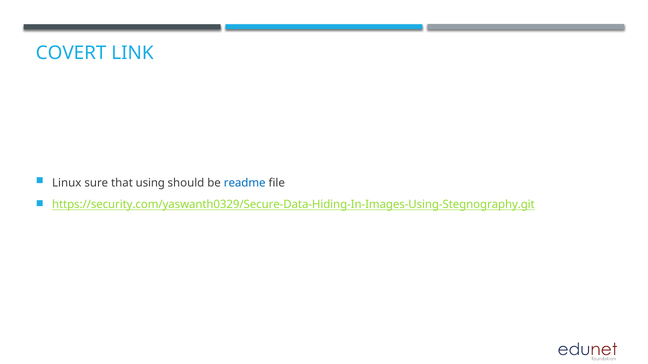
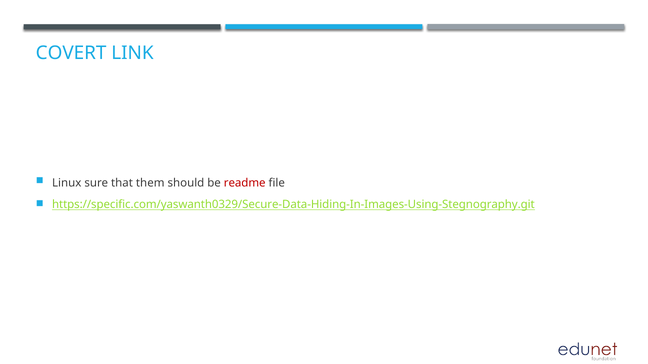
using: using -> them
readme colour: blue -> red
https://security.com/yaswanth0329/Secure-Data-Hiding-In-Images-Using-Stegnography.git: https://security.com/yaswanth0329/Secure-Data-Hiding-In-Images-Using-Stegnography.git -> https://specific.com/yaswanth0329/Secure-Data-Hiding-In-Images-Using-Stegnography.git
